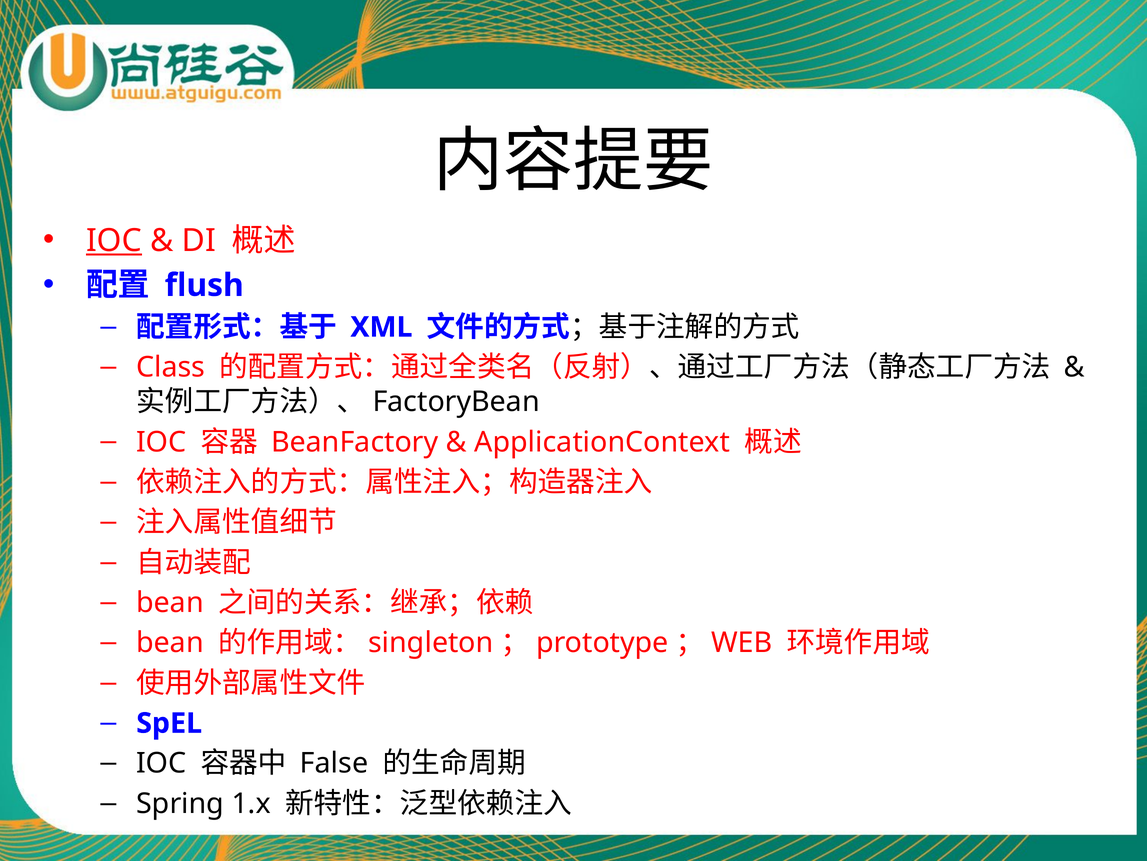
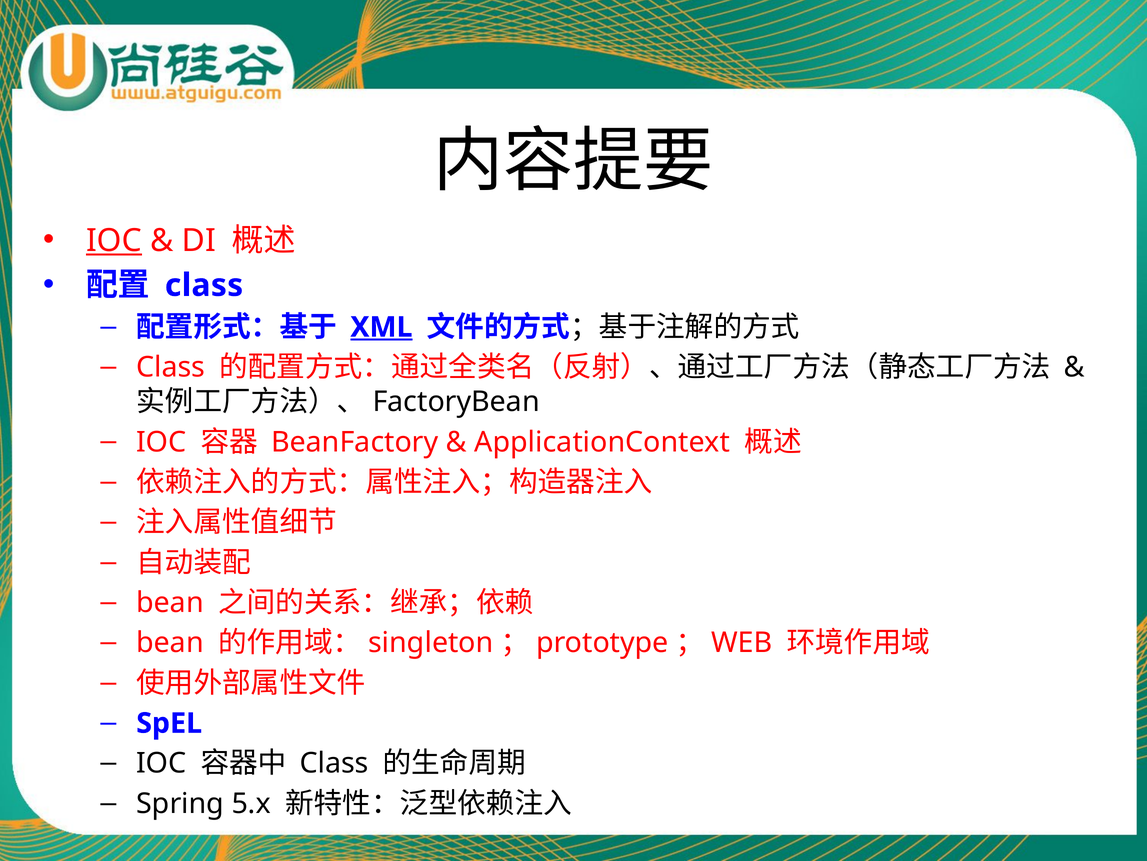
flush at (204, 285): flush -> class
XML underline: none -> present
False at (334, 763): False -> Class
1.x: 1.x -> 5.x
